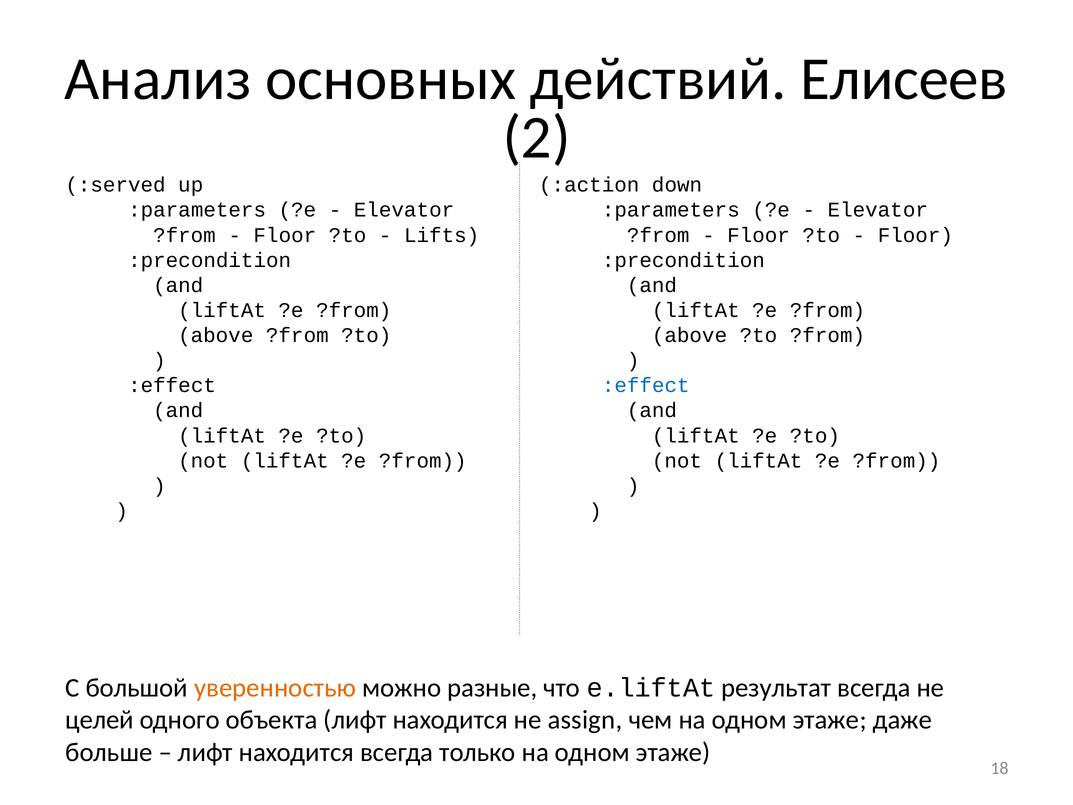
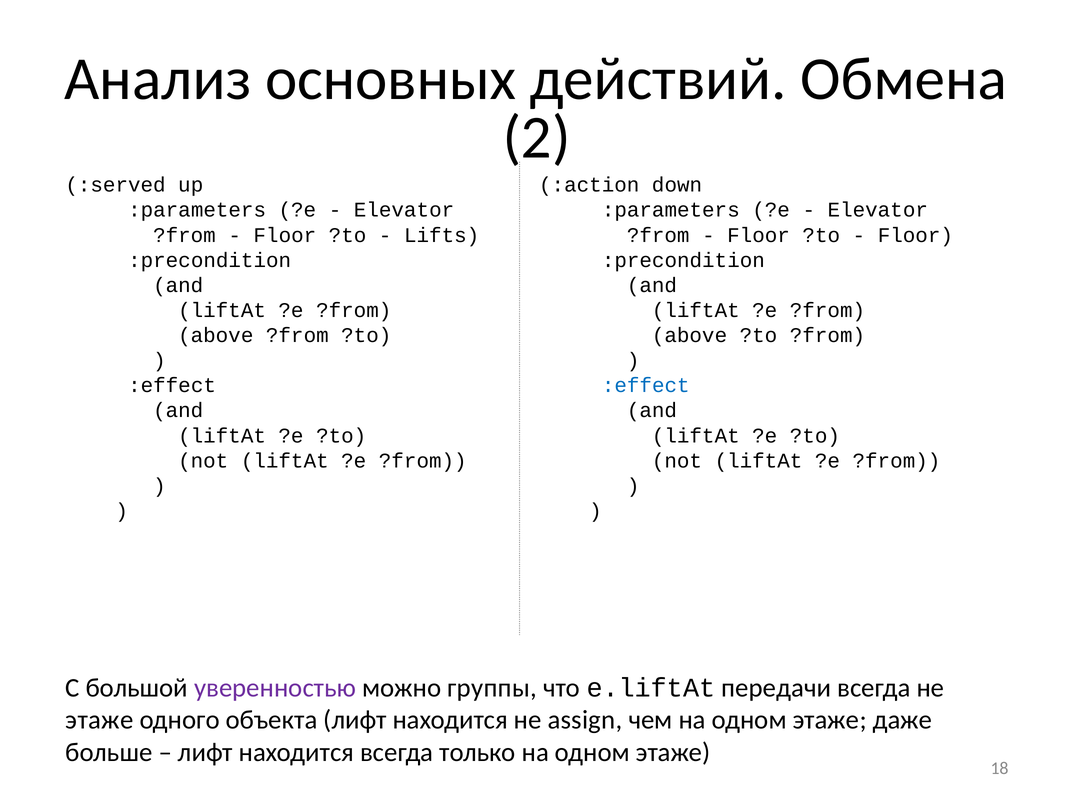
Елисеев: Елисеев -> Обмена
уверенностью colour: orange -> purple
разные: разные -> группы
результат: результат -> передачи
целей at (100, 720): целей -> этаже
